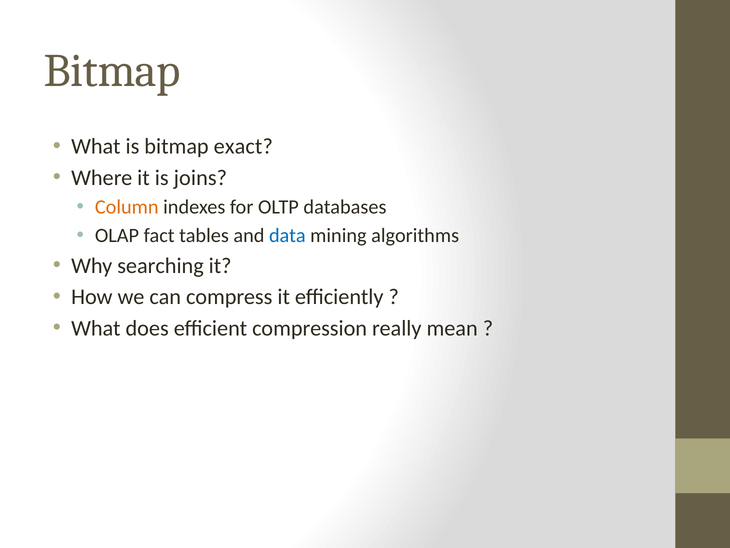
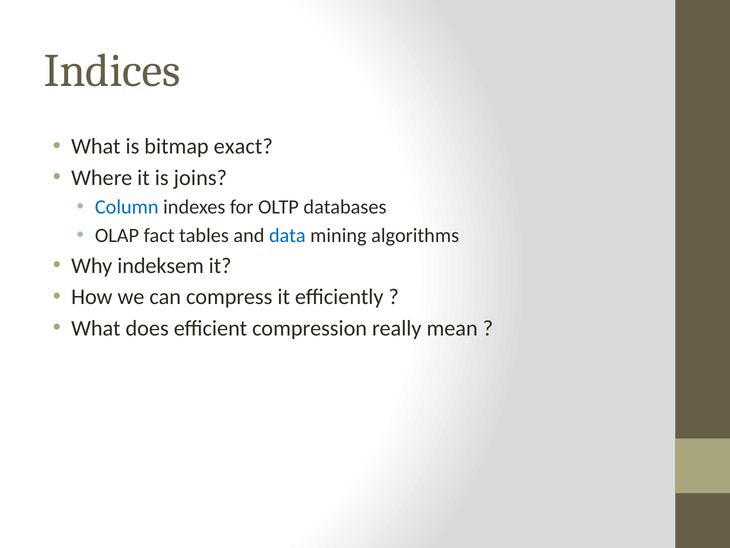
Bitmap at (112, 71): Bitmap -> Indices
Column colour: orange -> blue
searching: searching -> indeksem
